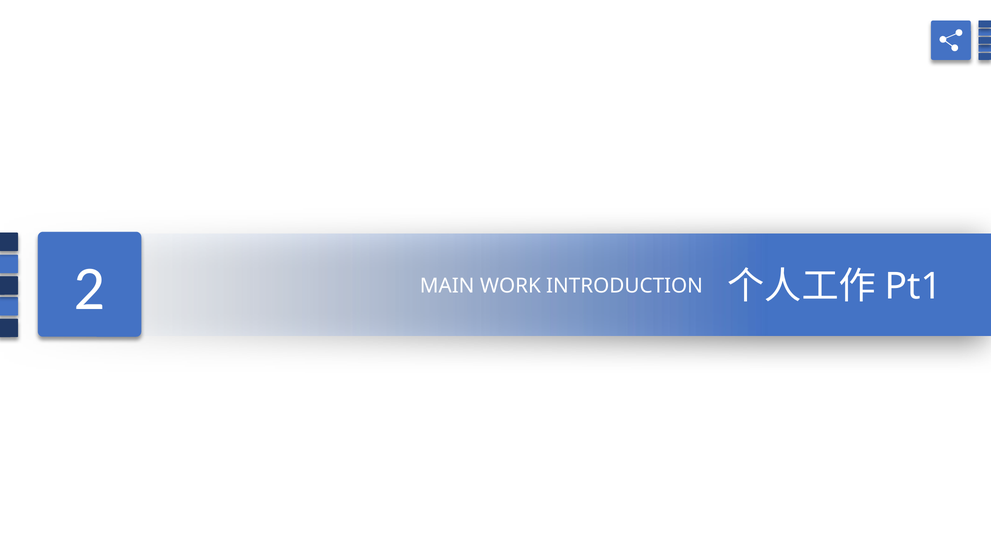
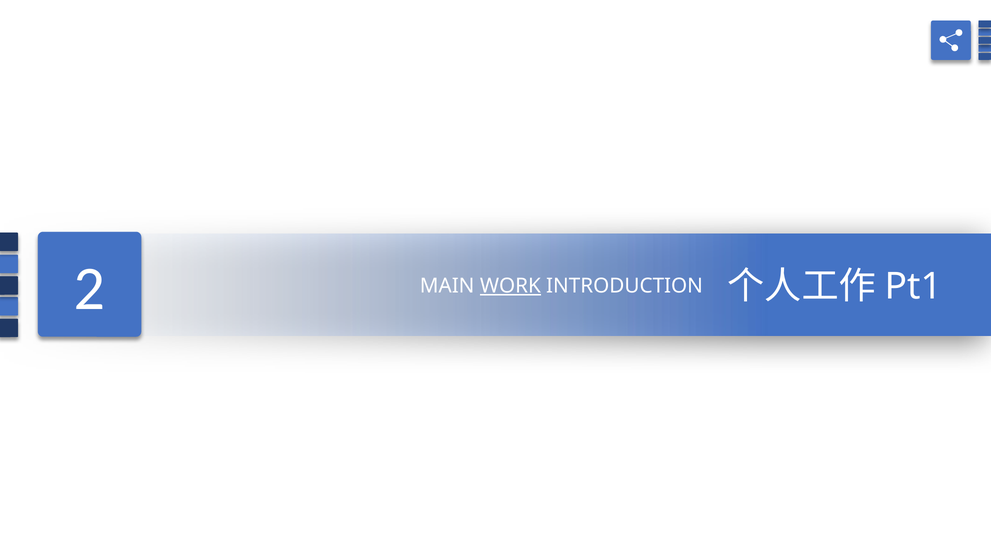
WORK underline: none -> present
